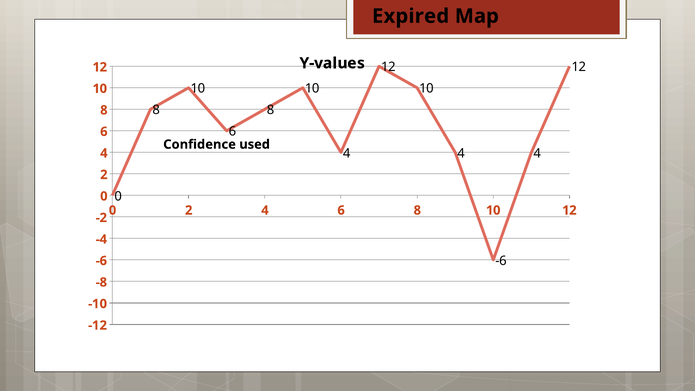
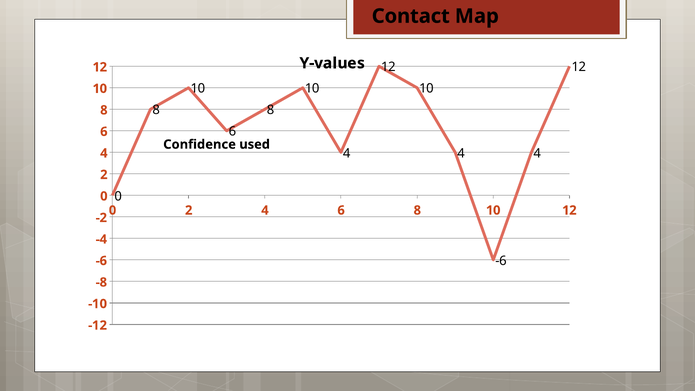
Expired: Expired -> Contact
